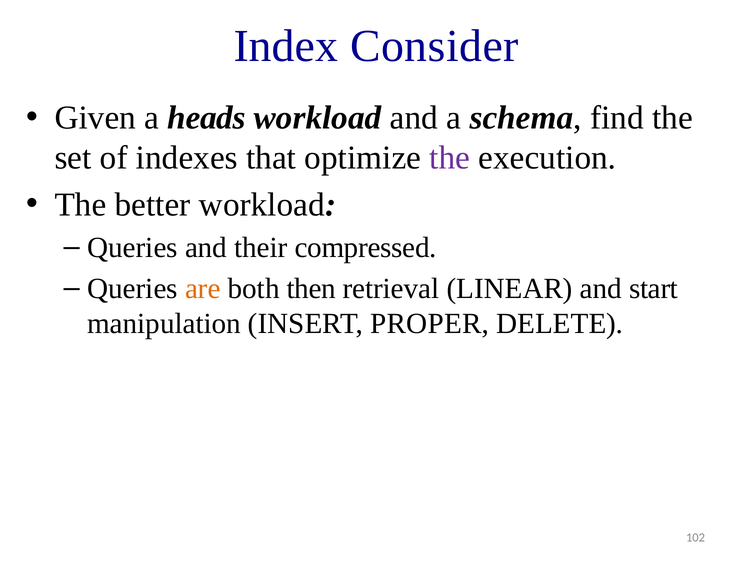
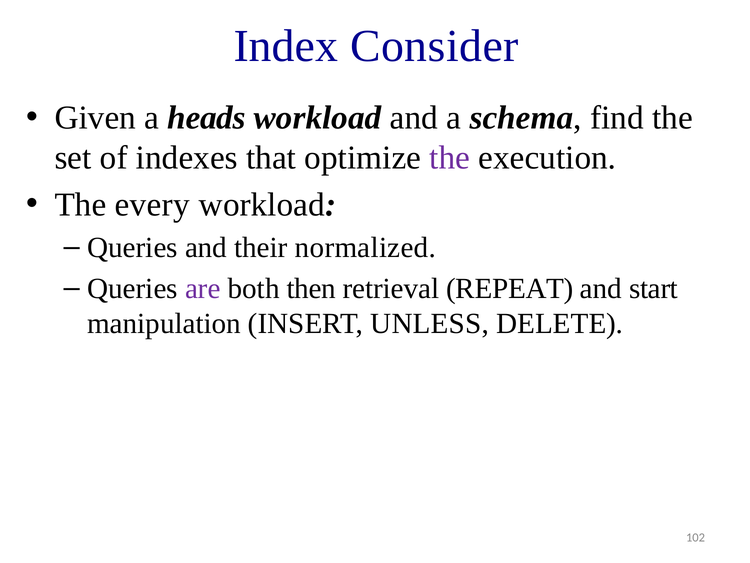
better: better -> every
compressed: compressed -> normalized
are colour: orange -> purple
LINEAR: LINEAR -> REPEAT
PROPER: PROPER -> UNLESS
